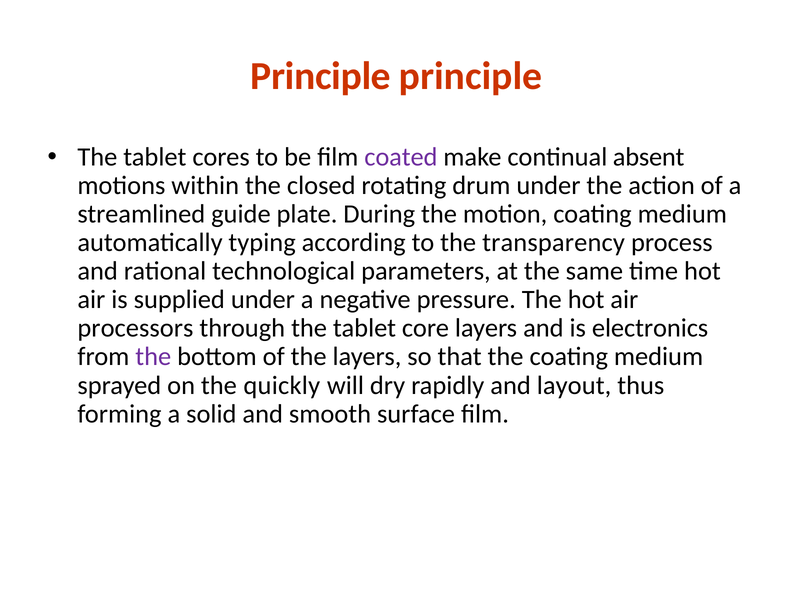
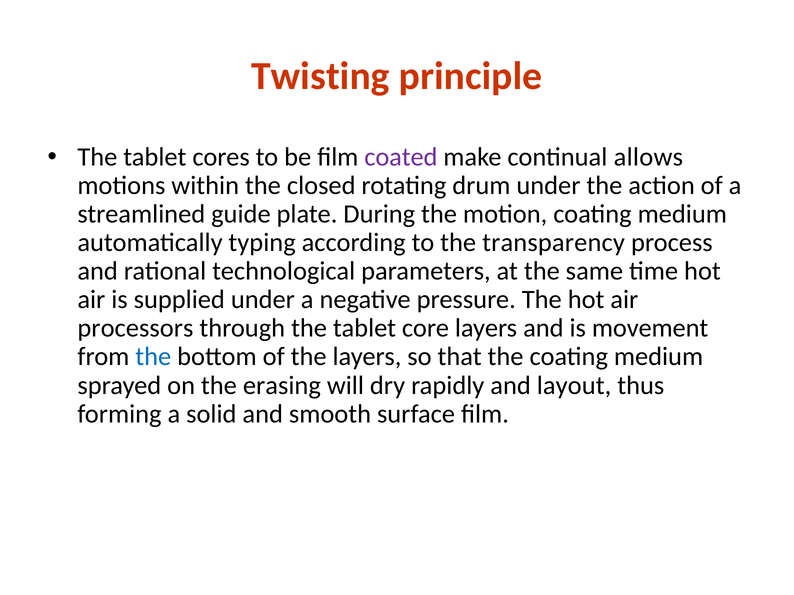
Principle at (321, 76): Principle -> Twisting
absent: absent -> allows
electronics: electronics -> movement
the at (153, 357) colour: purple -> blue
quickly: quickly -> erasing
